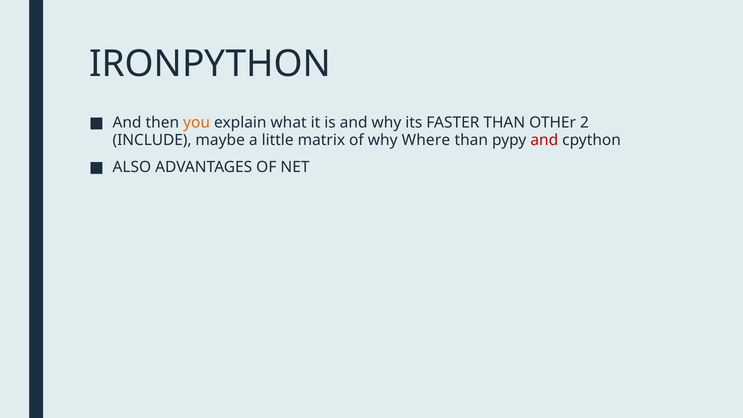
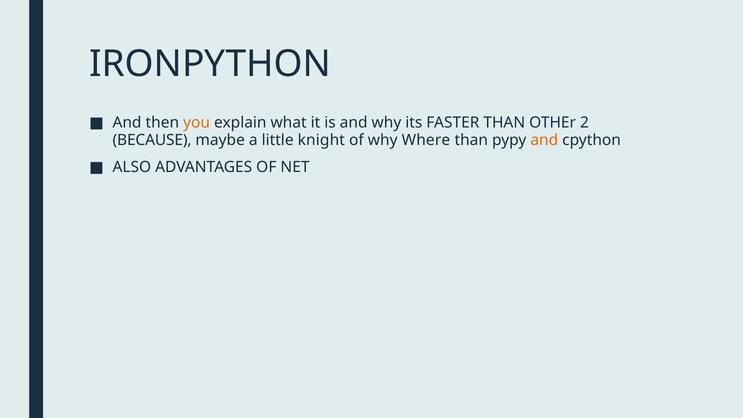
INCLUDE: INCLUDE -> BECAUSE
matrix: matrix -> knight
and at (544, 140) colour: red -> orange
